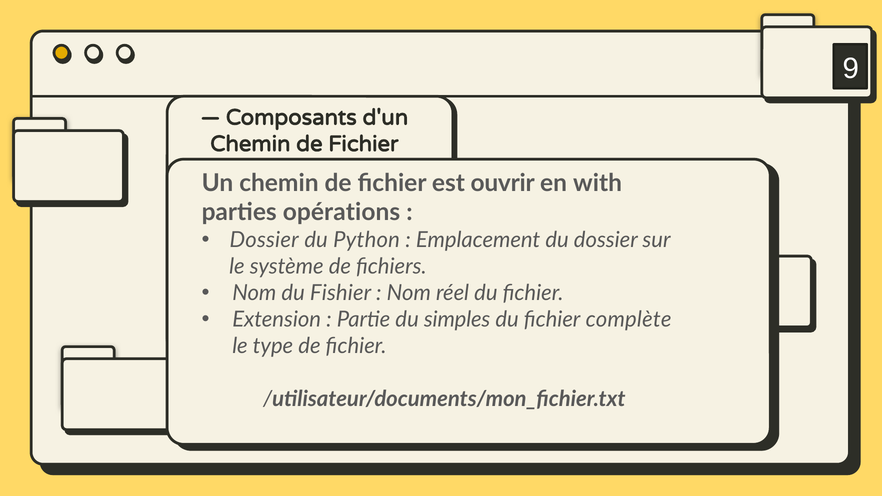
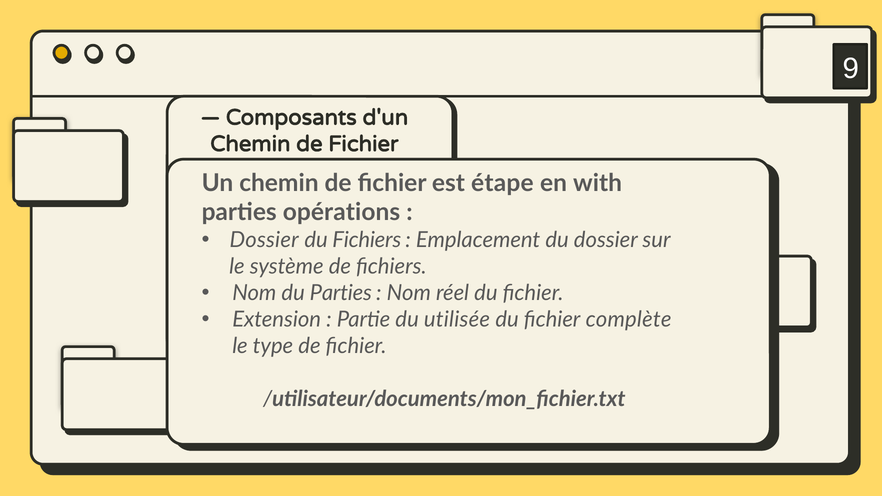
ouvrir: ouvrir -> étape
du Python: Python -> Fichiers
du Fishier: Fishier -> Parties
simples: simples -> utilisée
